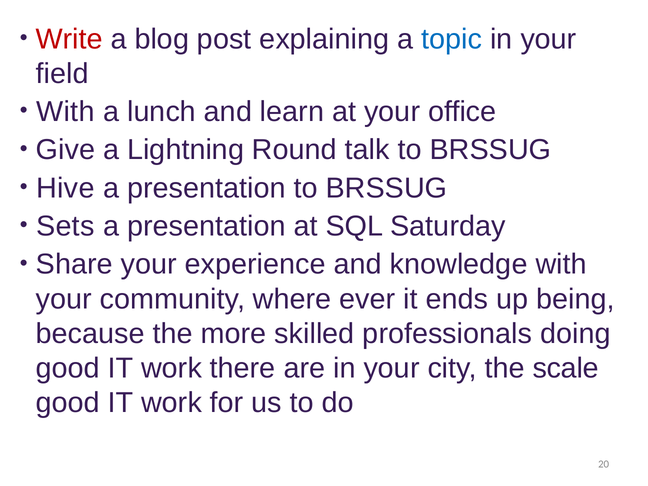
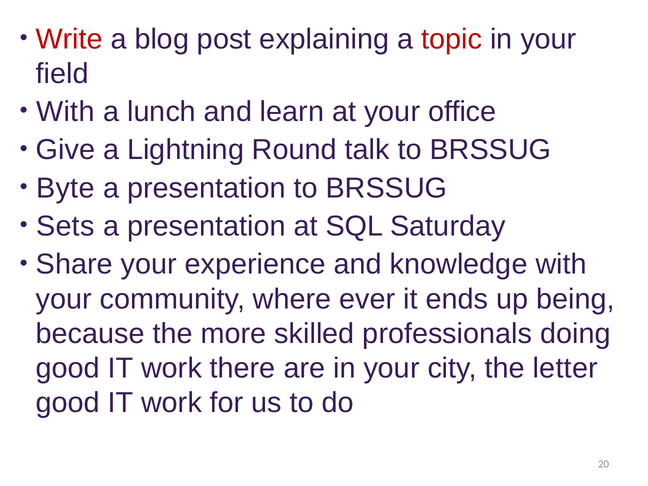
topic colour: blue -> red
Hive: Hive -> Byte
scale: scale -> letter
